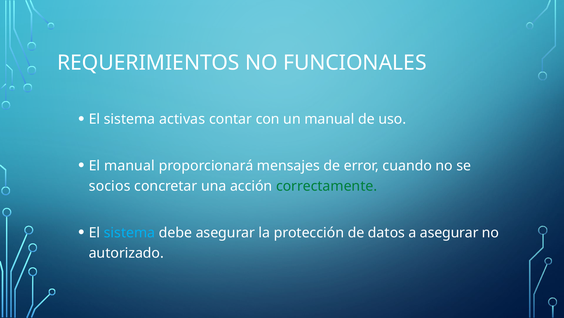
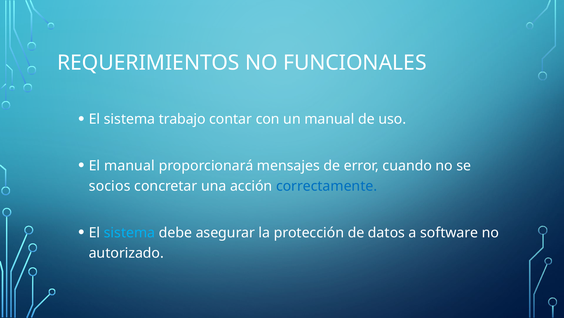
activas: activas -> trabajo
correctamente colour: green -> blue
a asegurar: asegurar -> software
